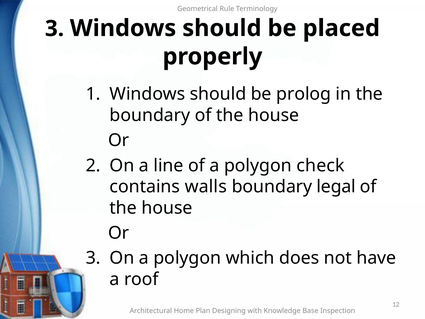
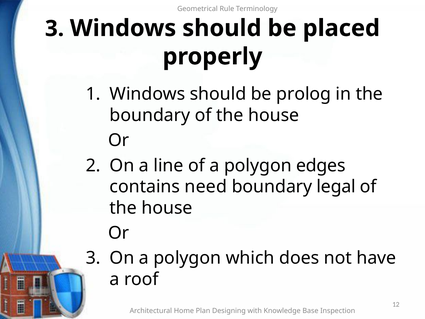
check: check -> edges
walls: walls -> need
